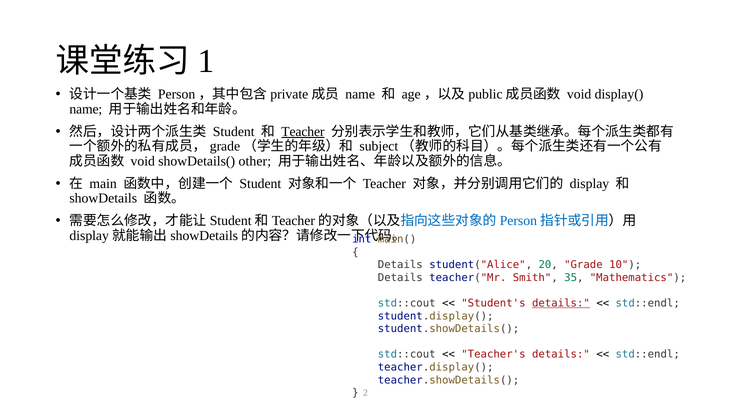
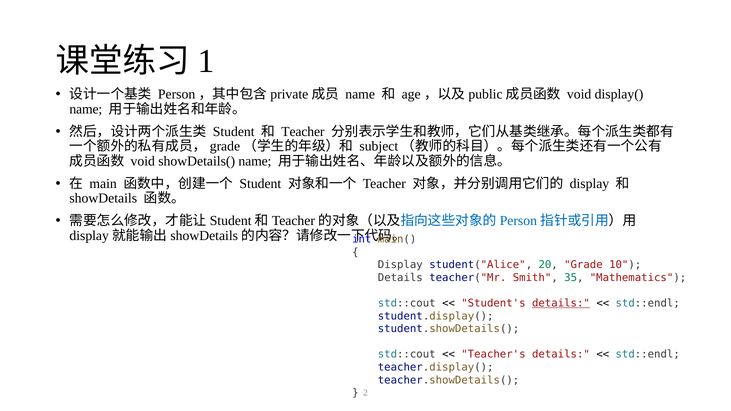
Teacher at (303, 132) underline: present -> none
showDetails( other: other -> name
Details at (400, 265): Details -> Display
